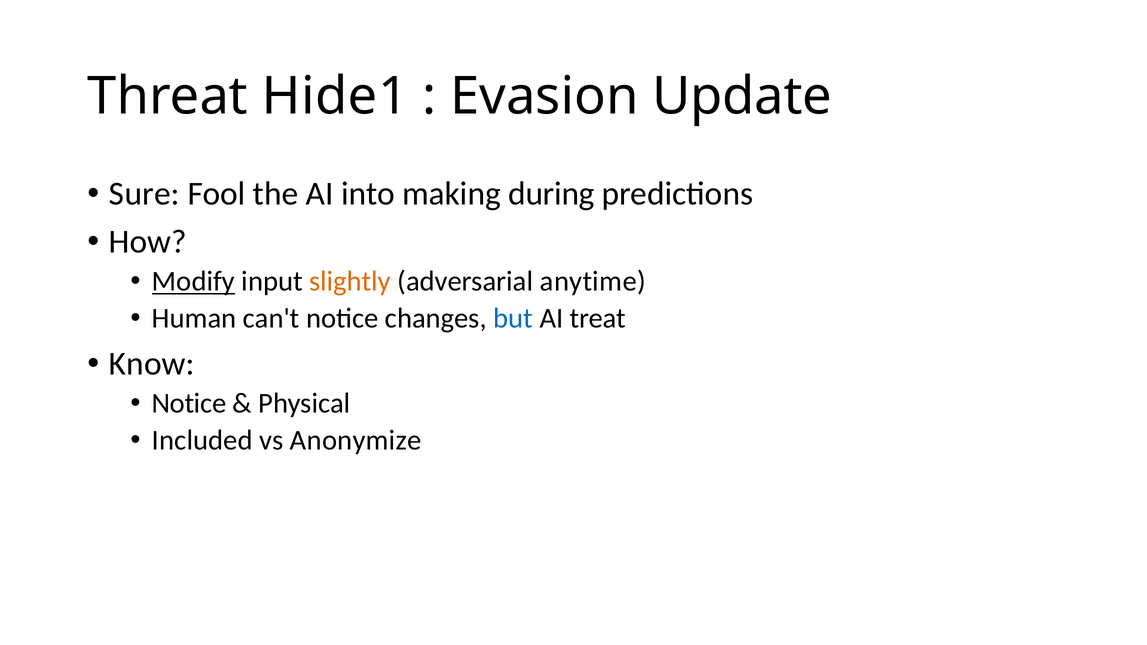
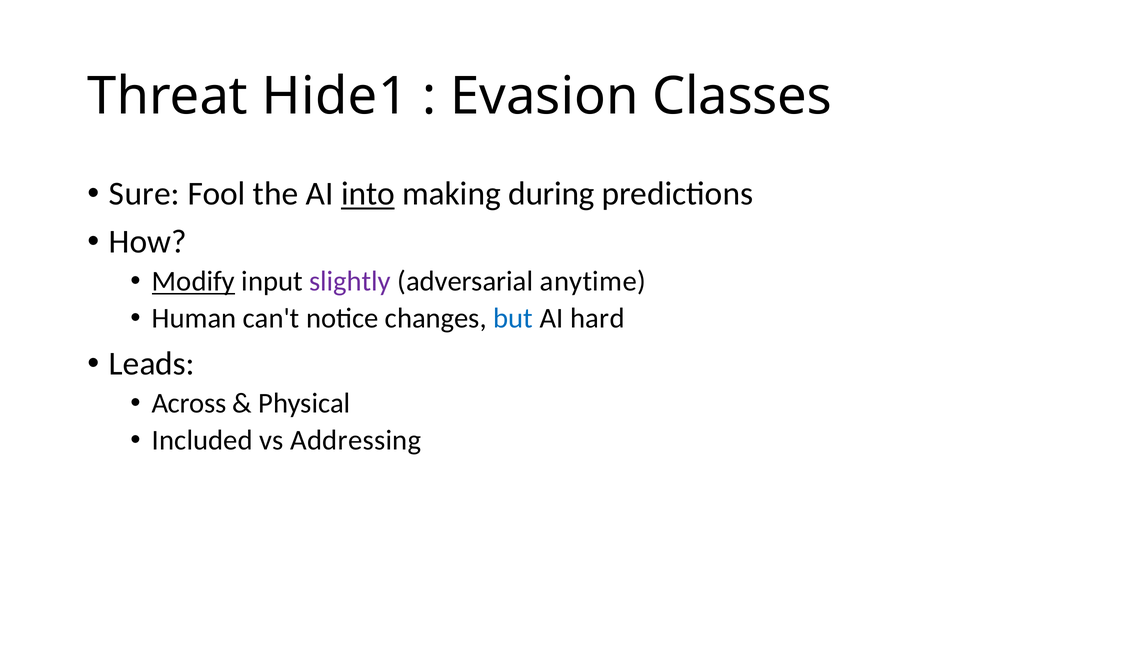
Update: Update -> Classes
into underline: none -> present
slightly colour: orange -> purple
treat: treat -> hard
Know: Know -> Leads
Notice at (189, 403): Notice -> Across
Anonymize: Anonymize -> Addressing
